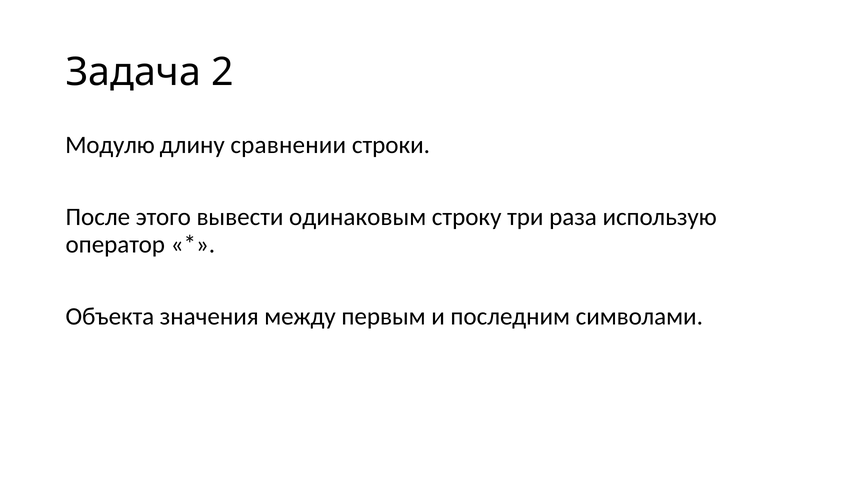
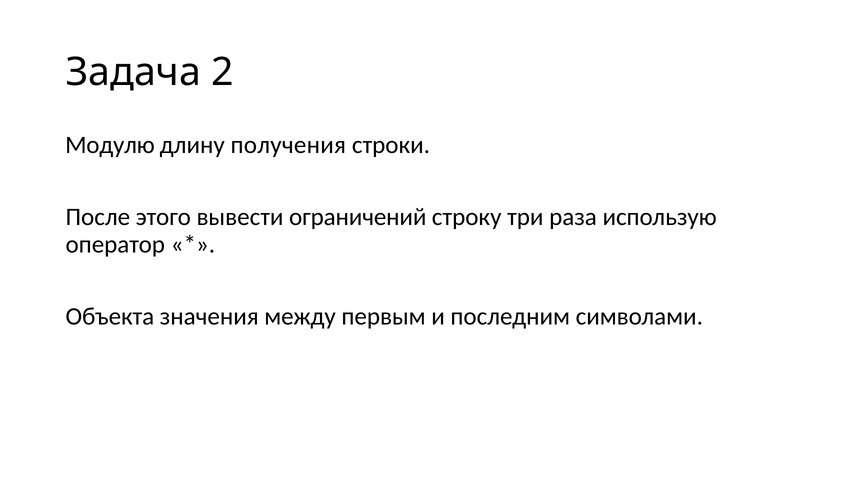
сравнении: сравнении -> получения
одинаковым: одинаковым -> ограничений
